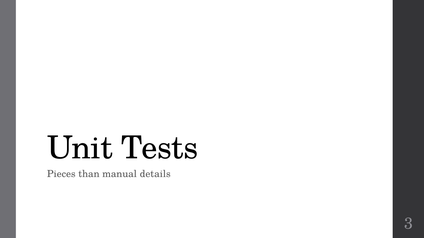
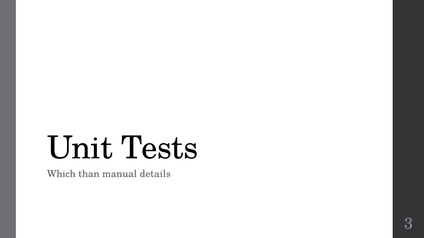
Pieces: Pieces -> Which
